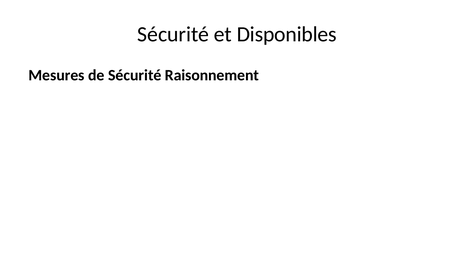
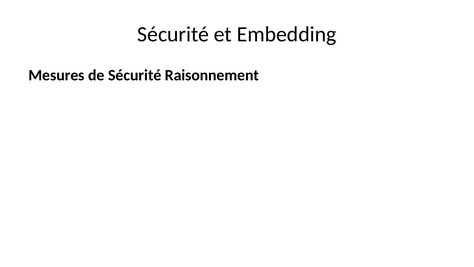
Disponibles: Disponibles -> Embedding
